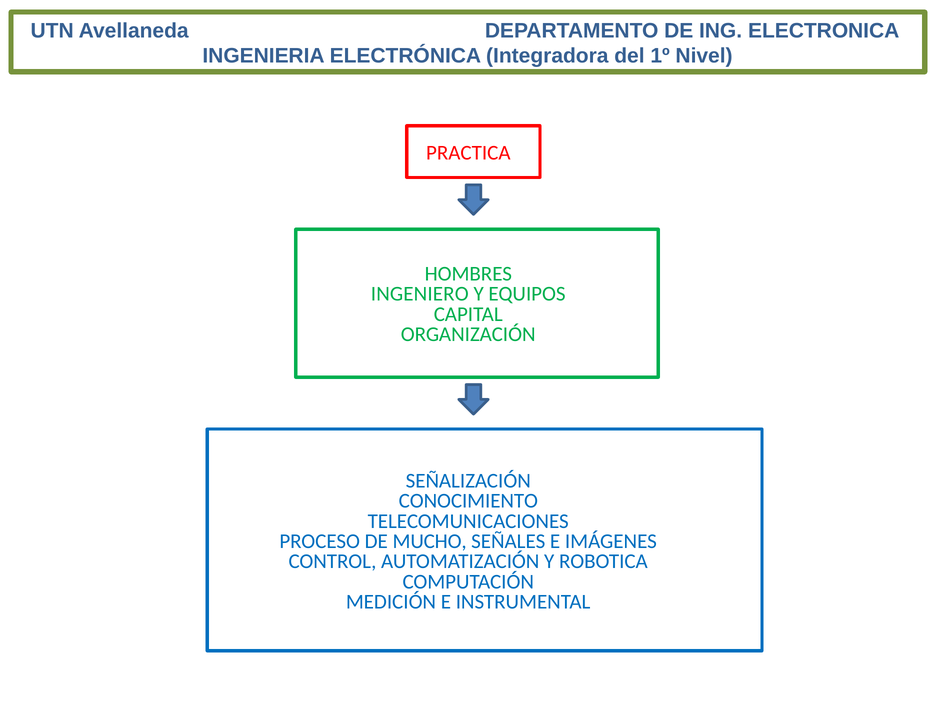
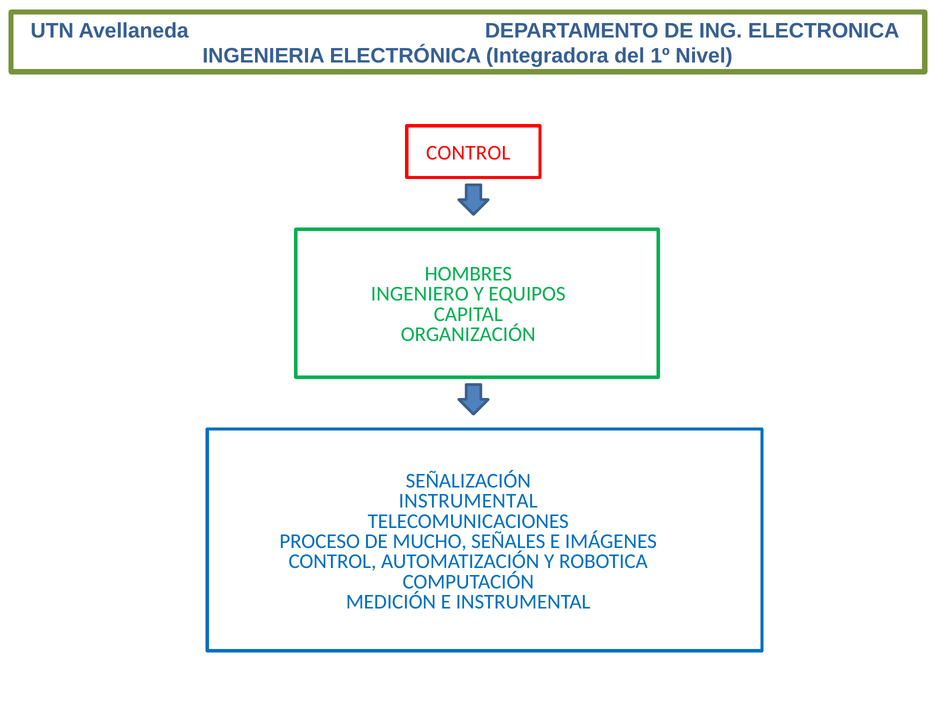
PRACTICA at (468, 153): PRACTICA -> CONTROL
CONOCIMIENTO at (468, 501): CONOCIMIENTO -> INSTRUMENTAL
